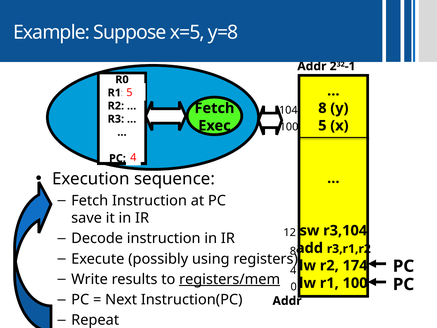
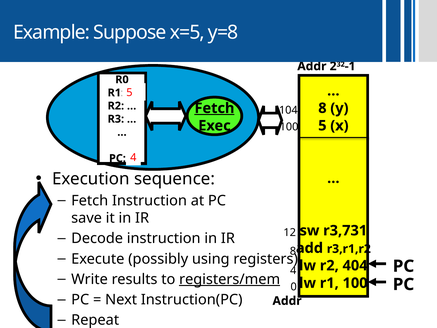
Fetch at (214, 108) underline: none -> present
r3,104: r3,104 -> r3,731
174: 174 -> 404
